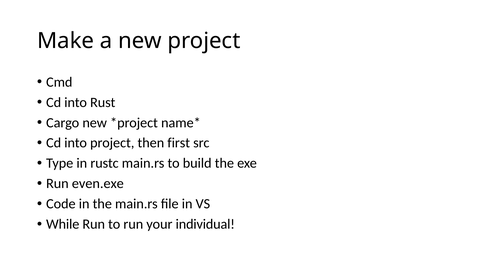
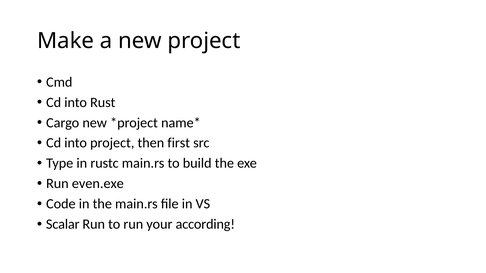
While: While -> Scalar
individual: individual -> according
